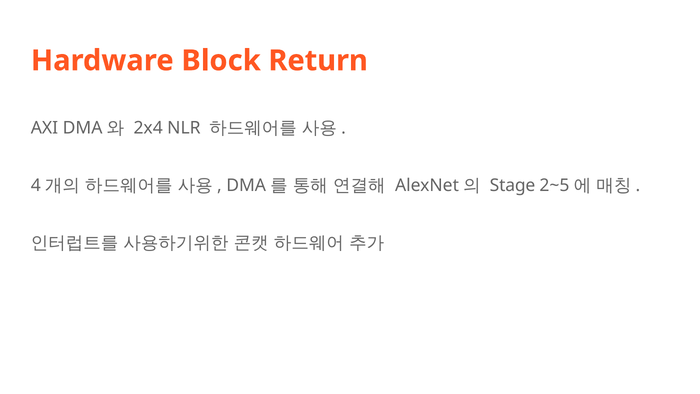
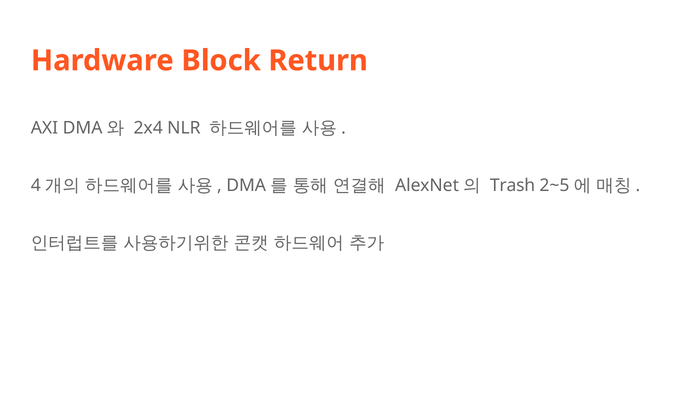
Stage: Stage -> Trash
